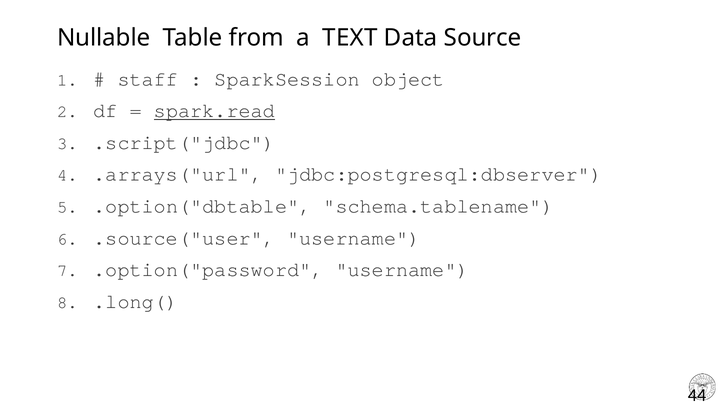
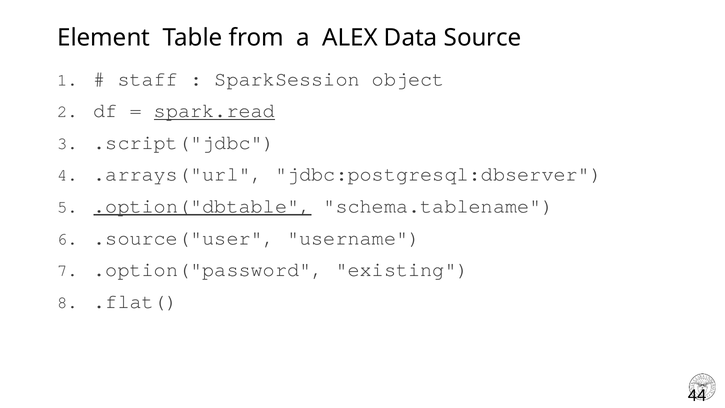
Nullable: Nullable -> Element
TEXT: TEXT -> ALEX
.option("dbtable underline: none -> present
.option("password username: username -> existing
.long(: .long( -> .flat(
